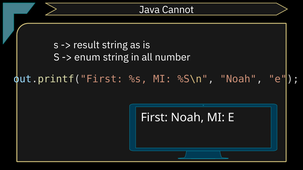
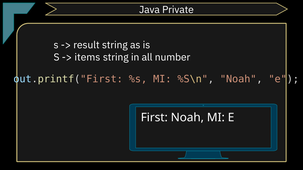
Cannot: Cannot -> Private
enum: enum -> items
